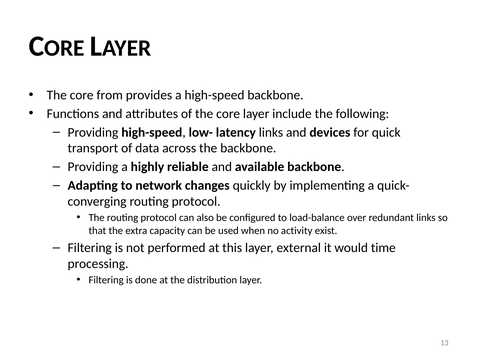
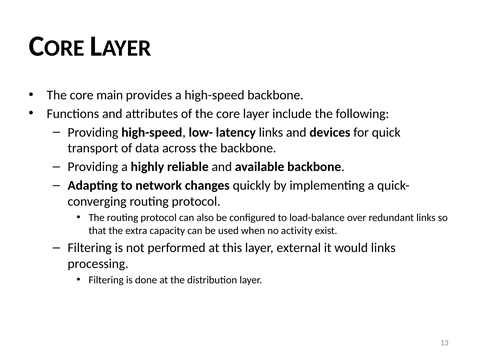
from: from -> main
would time: time -> links
